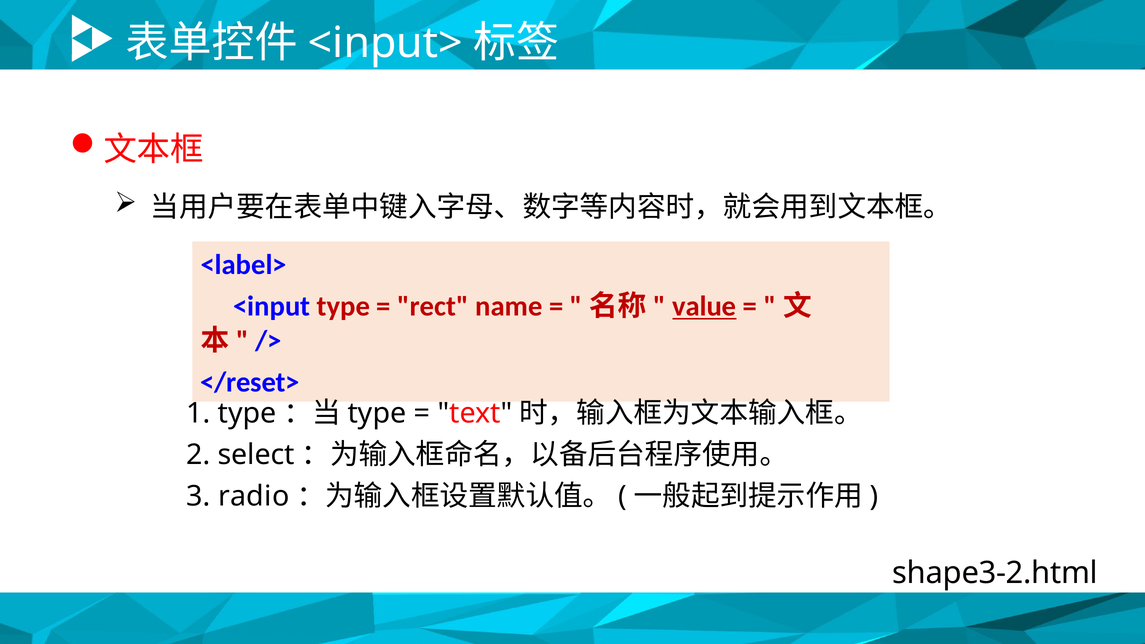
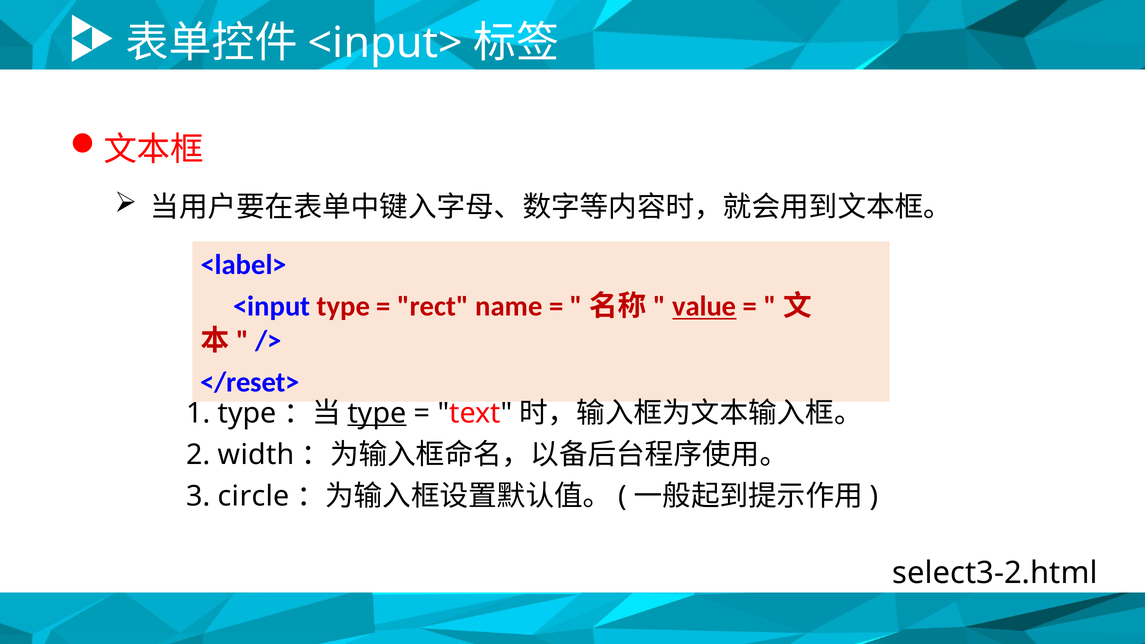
type at (377, 413) underline: none -> present
select: select -> width
radio: radio -> circle
shape3-2.html: shape3-2.html -> select3-2.html
